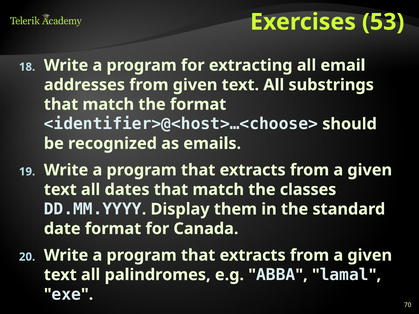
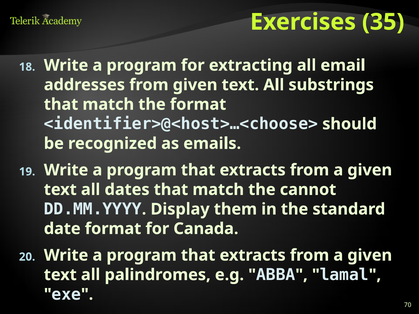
53: 53 -> 35
classes: classes -> cannot
